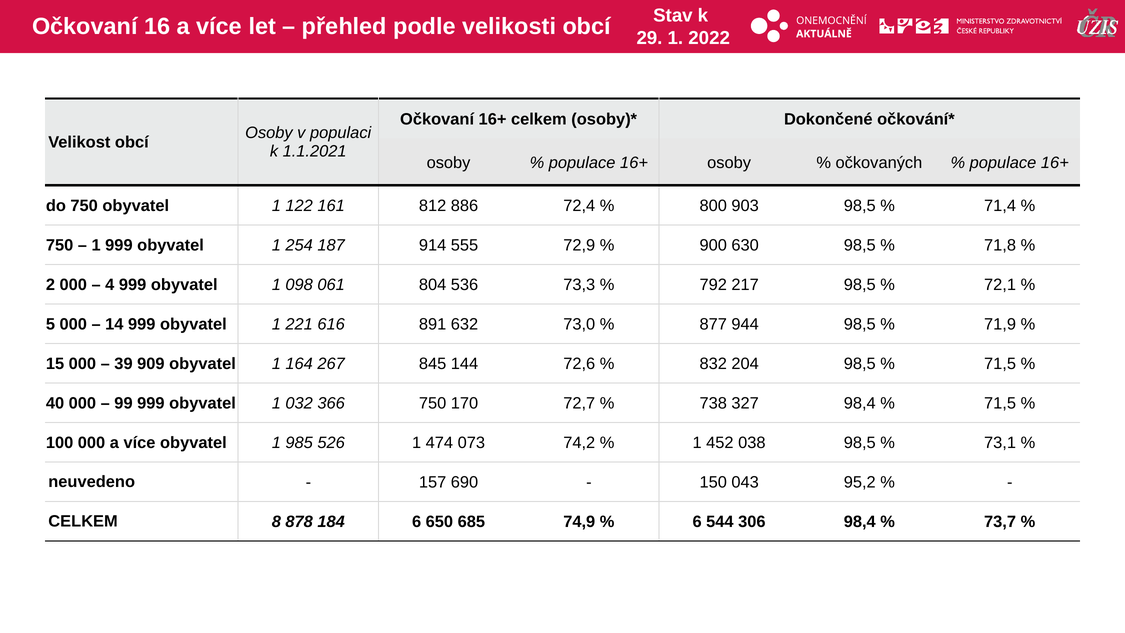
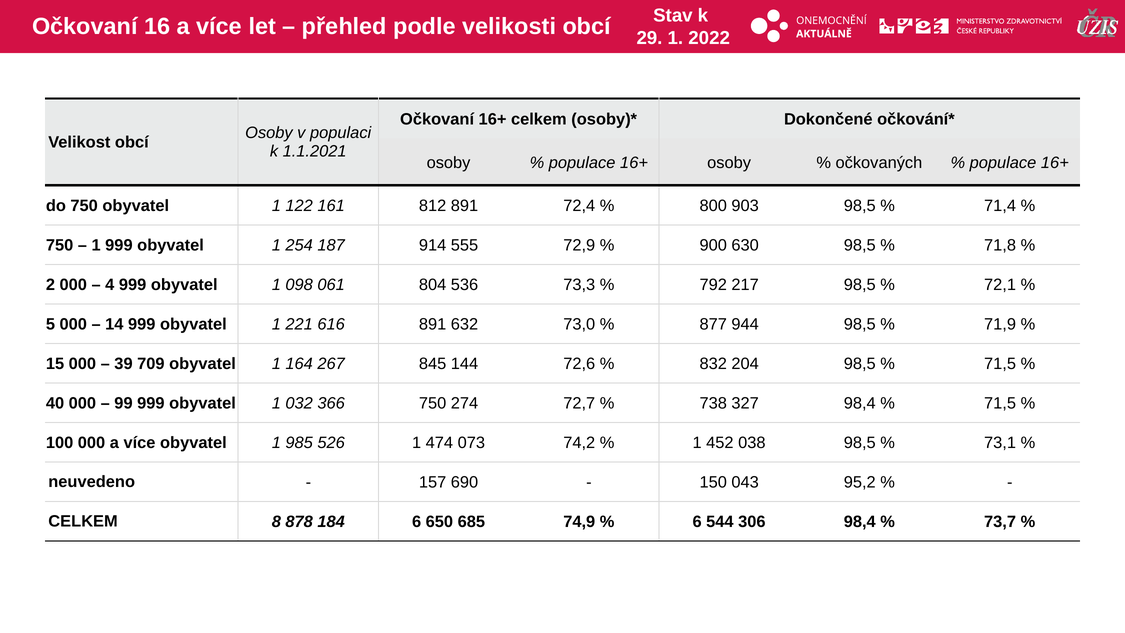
812 886: 886 -> 891
909: 909 -> 709
170: 170 -> 274
